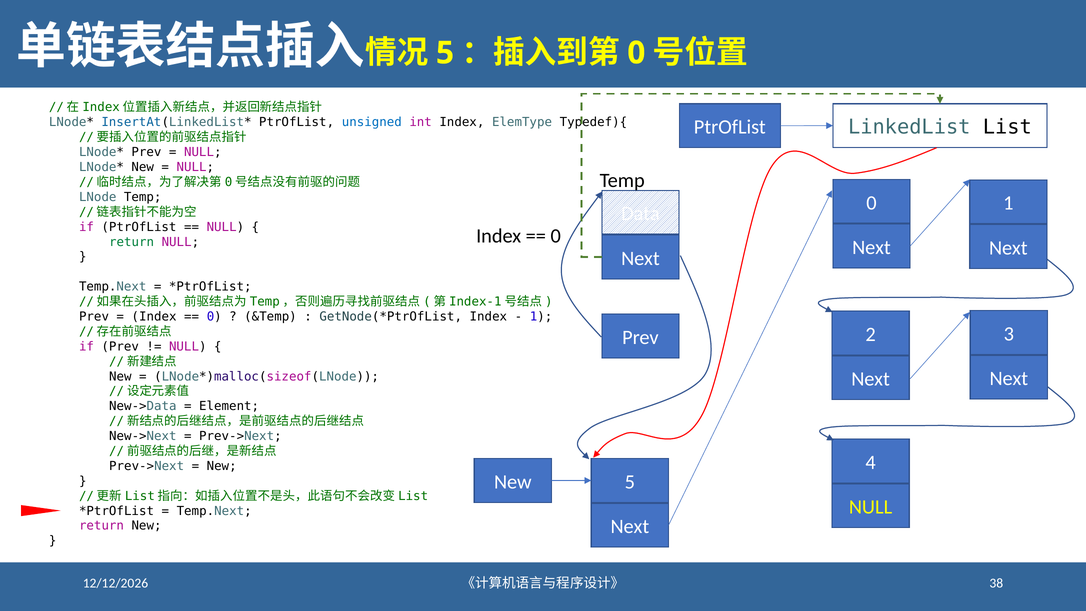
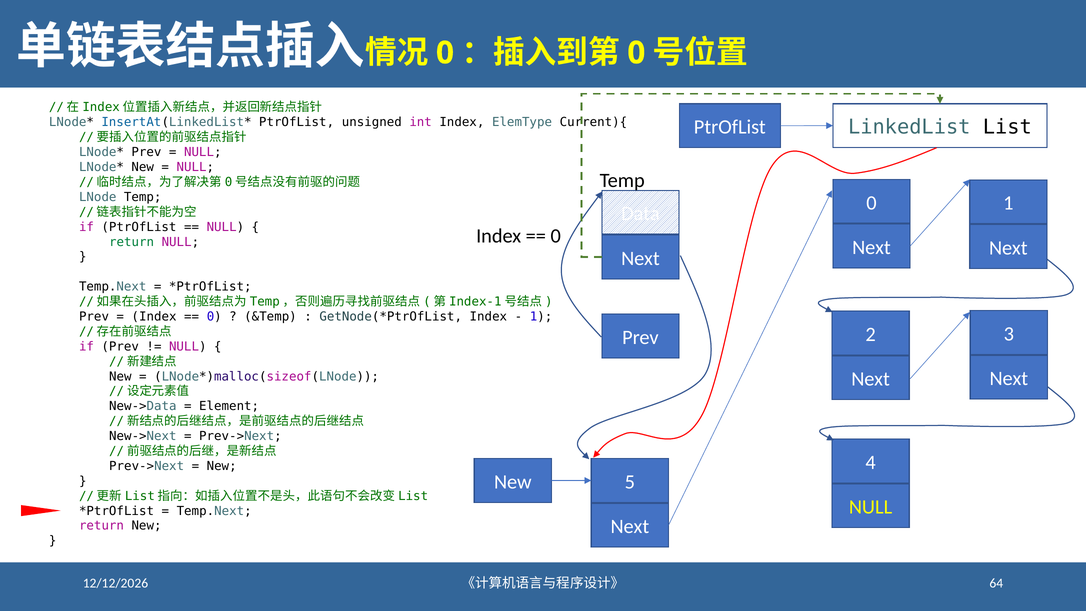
5 at (445, 53): 5 -> 0
unsigned colour: blue -> black
Typedef){: Typedef){ -> Current){
38: 38 -> 64
